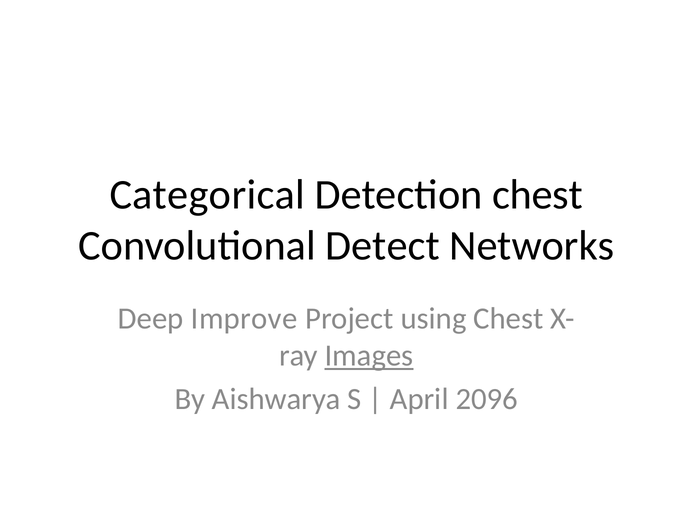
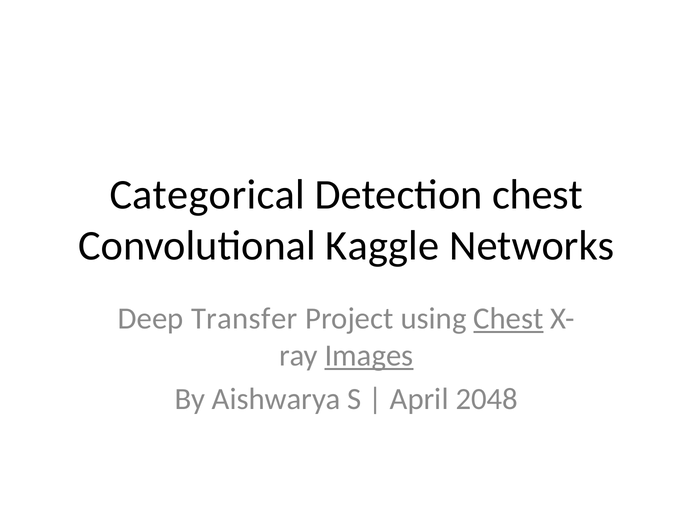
Detect: Detect -> Kaggle
Improve: Improve -> Transfer
Chest at (508, 319) underline: none -> present
2096: 2096 -> 2048
